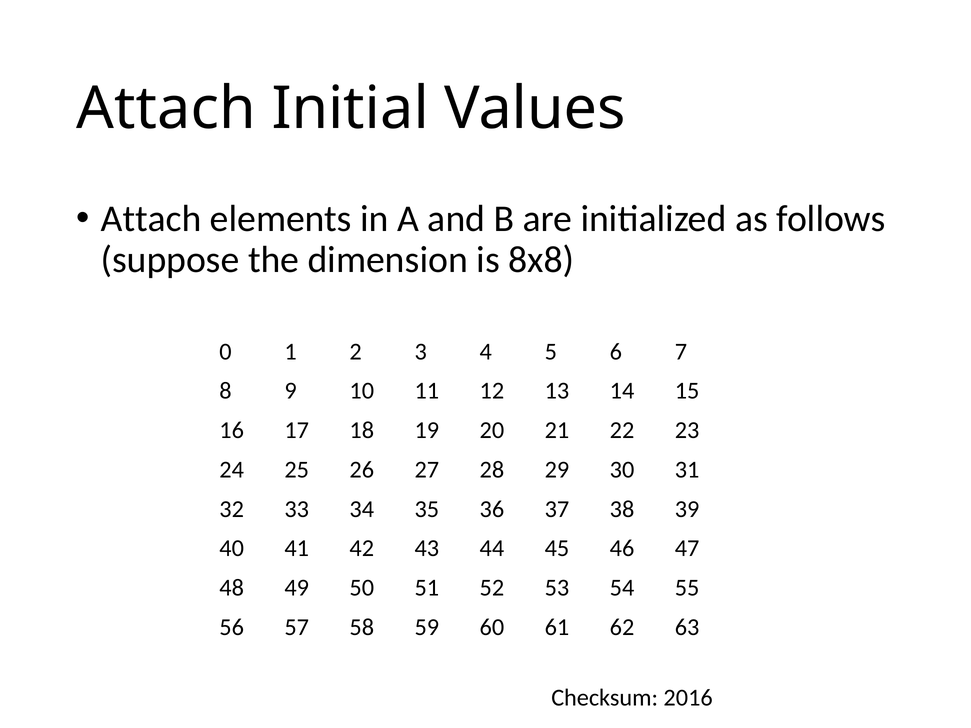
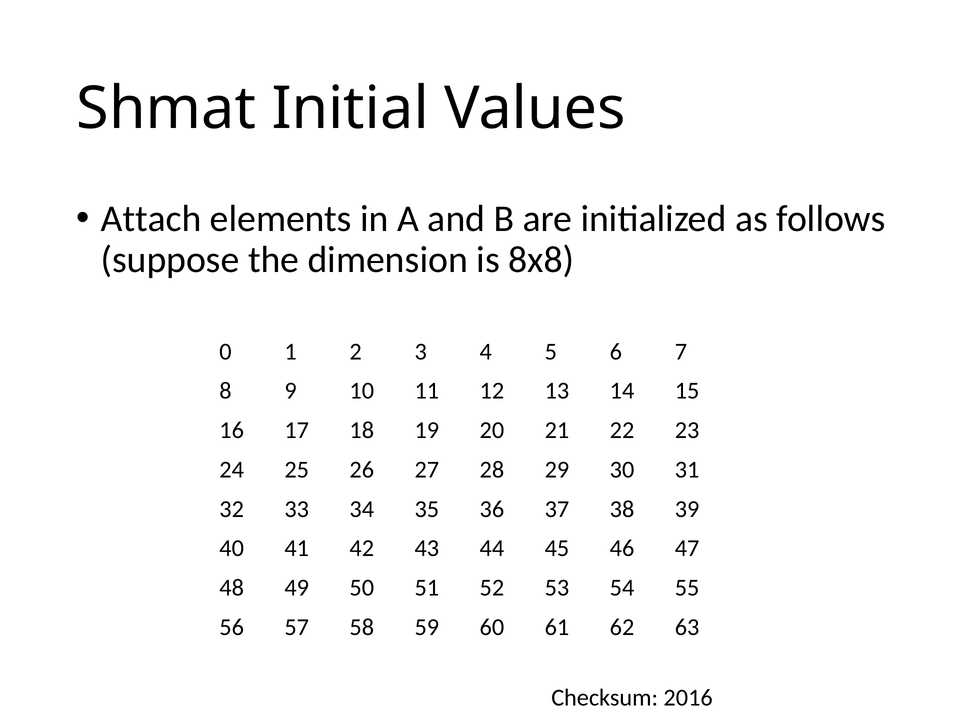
Attach at (166, 109): Attach -> Shmat
